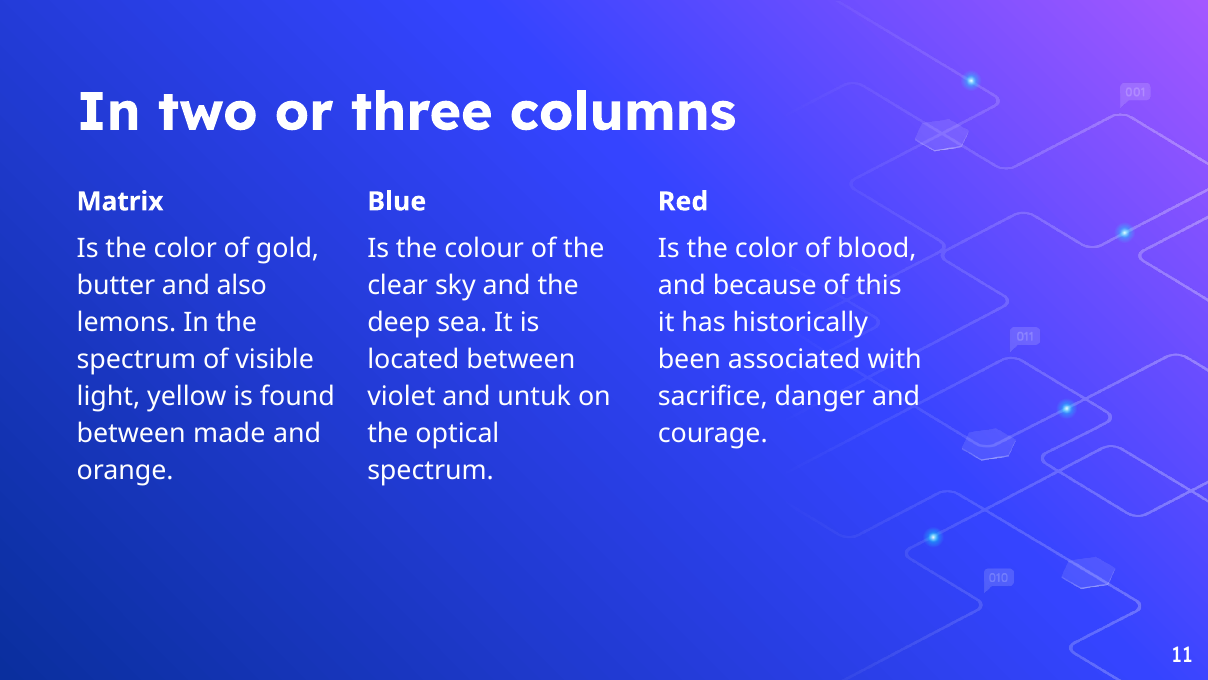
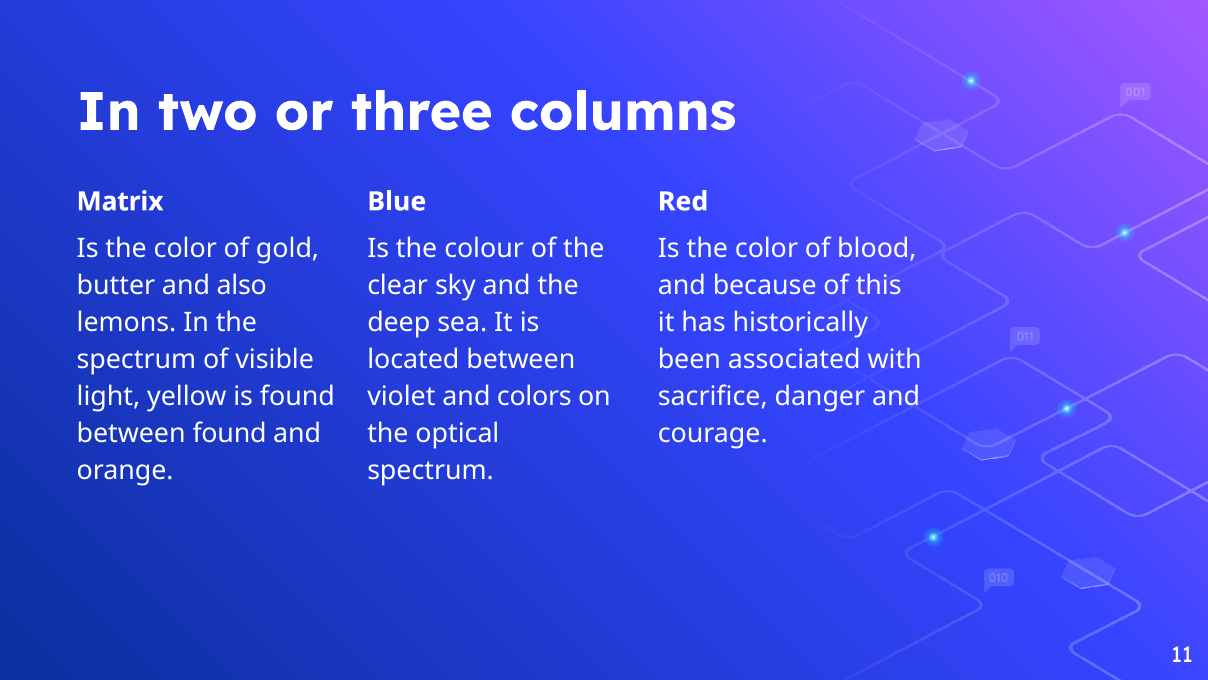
untuk: untuk -> colors
between made: made -> found
